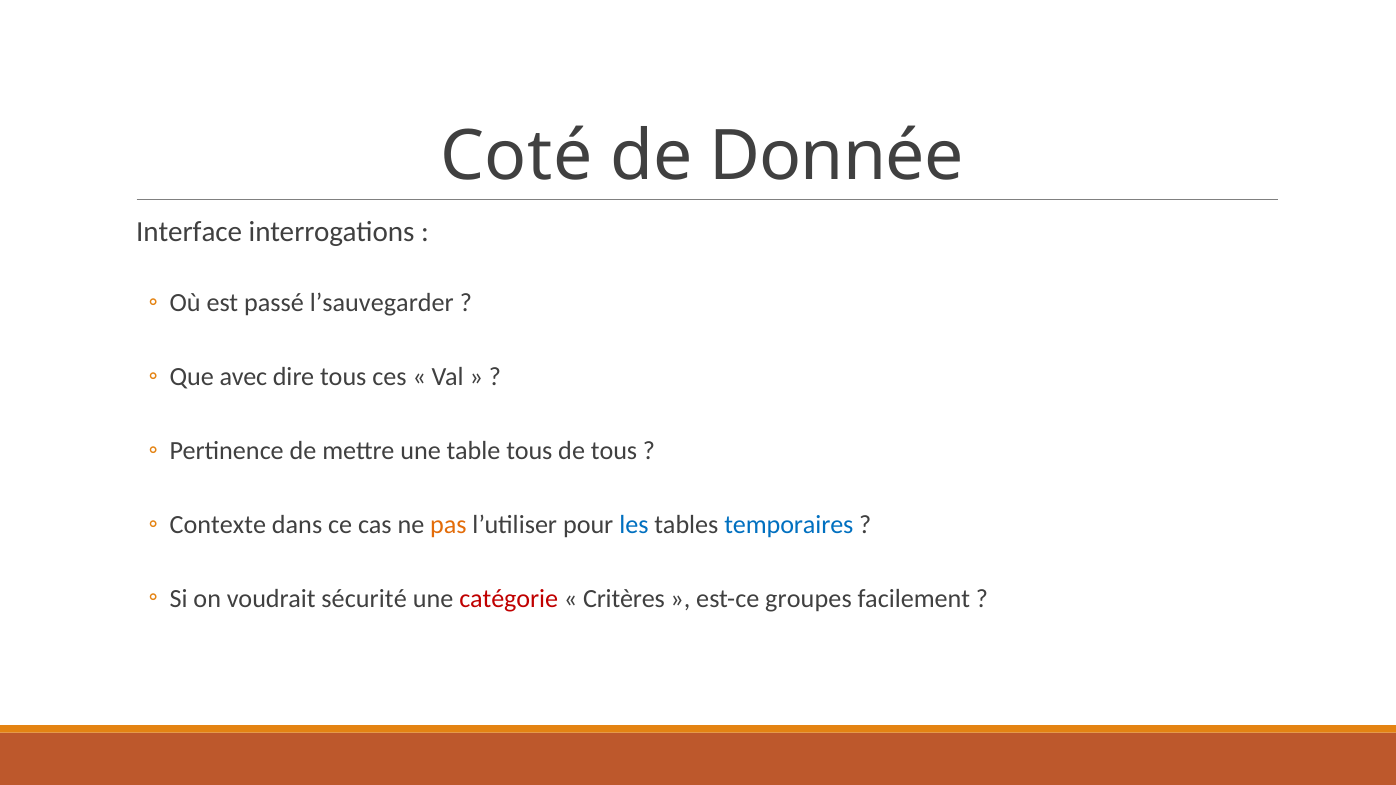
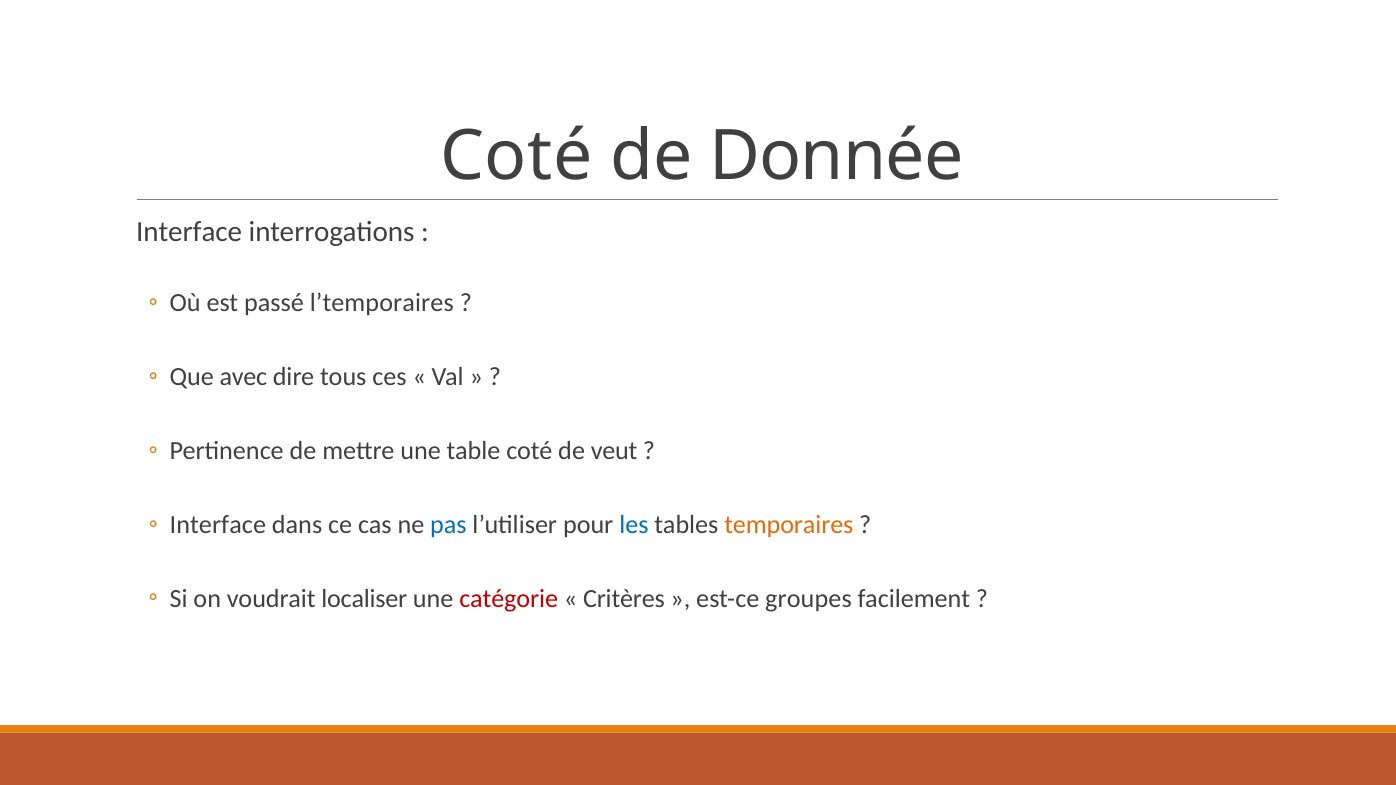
l’sauvegarder: l’sauvegarder -> l’temporaires
table tous: tous -> coté
de tous: tous -> veut
Contexte at (218, 525): Contexte -> Interface
pas colour: orange -> blue
temporaires colour: blue -> orange
sécurité: sécurité -> localiser
